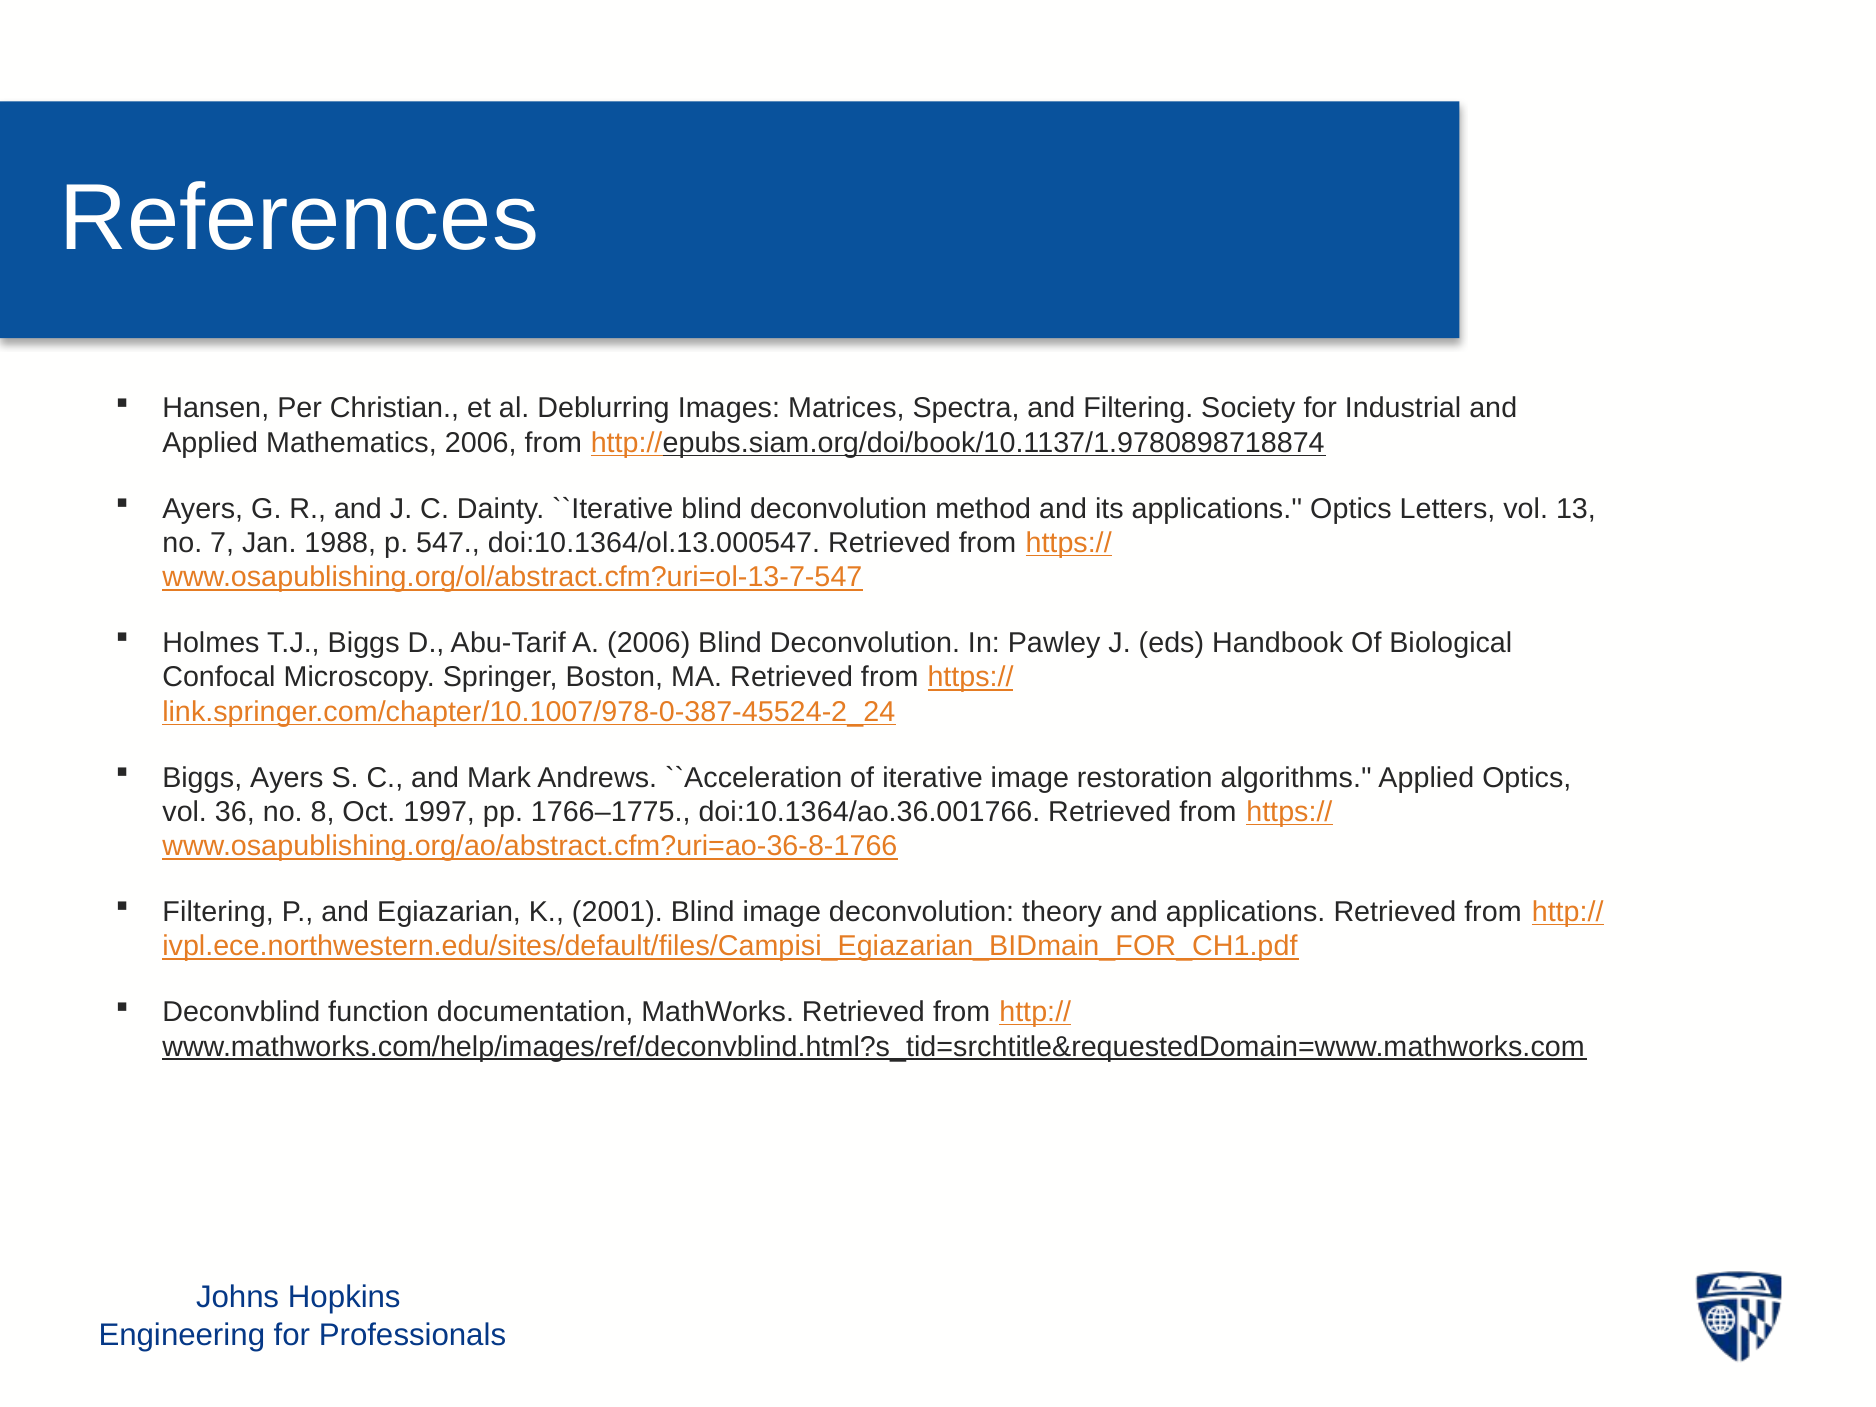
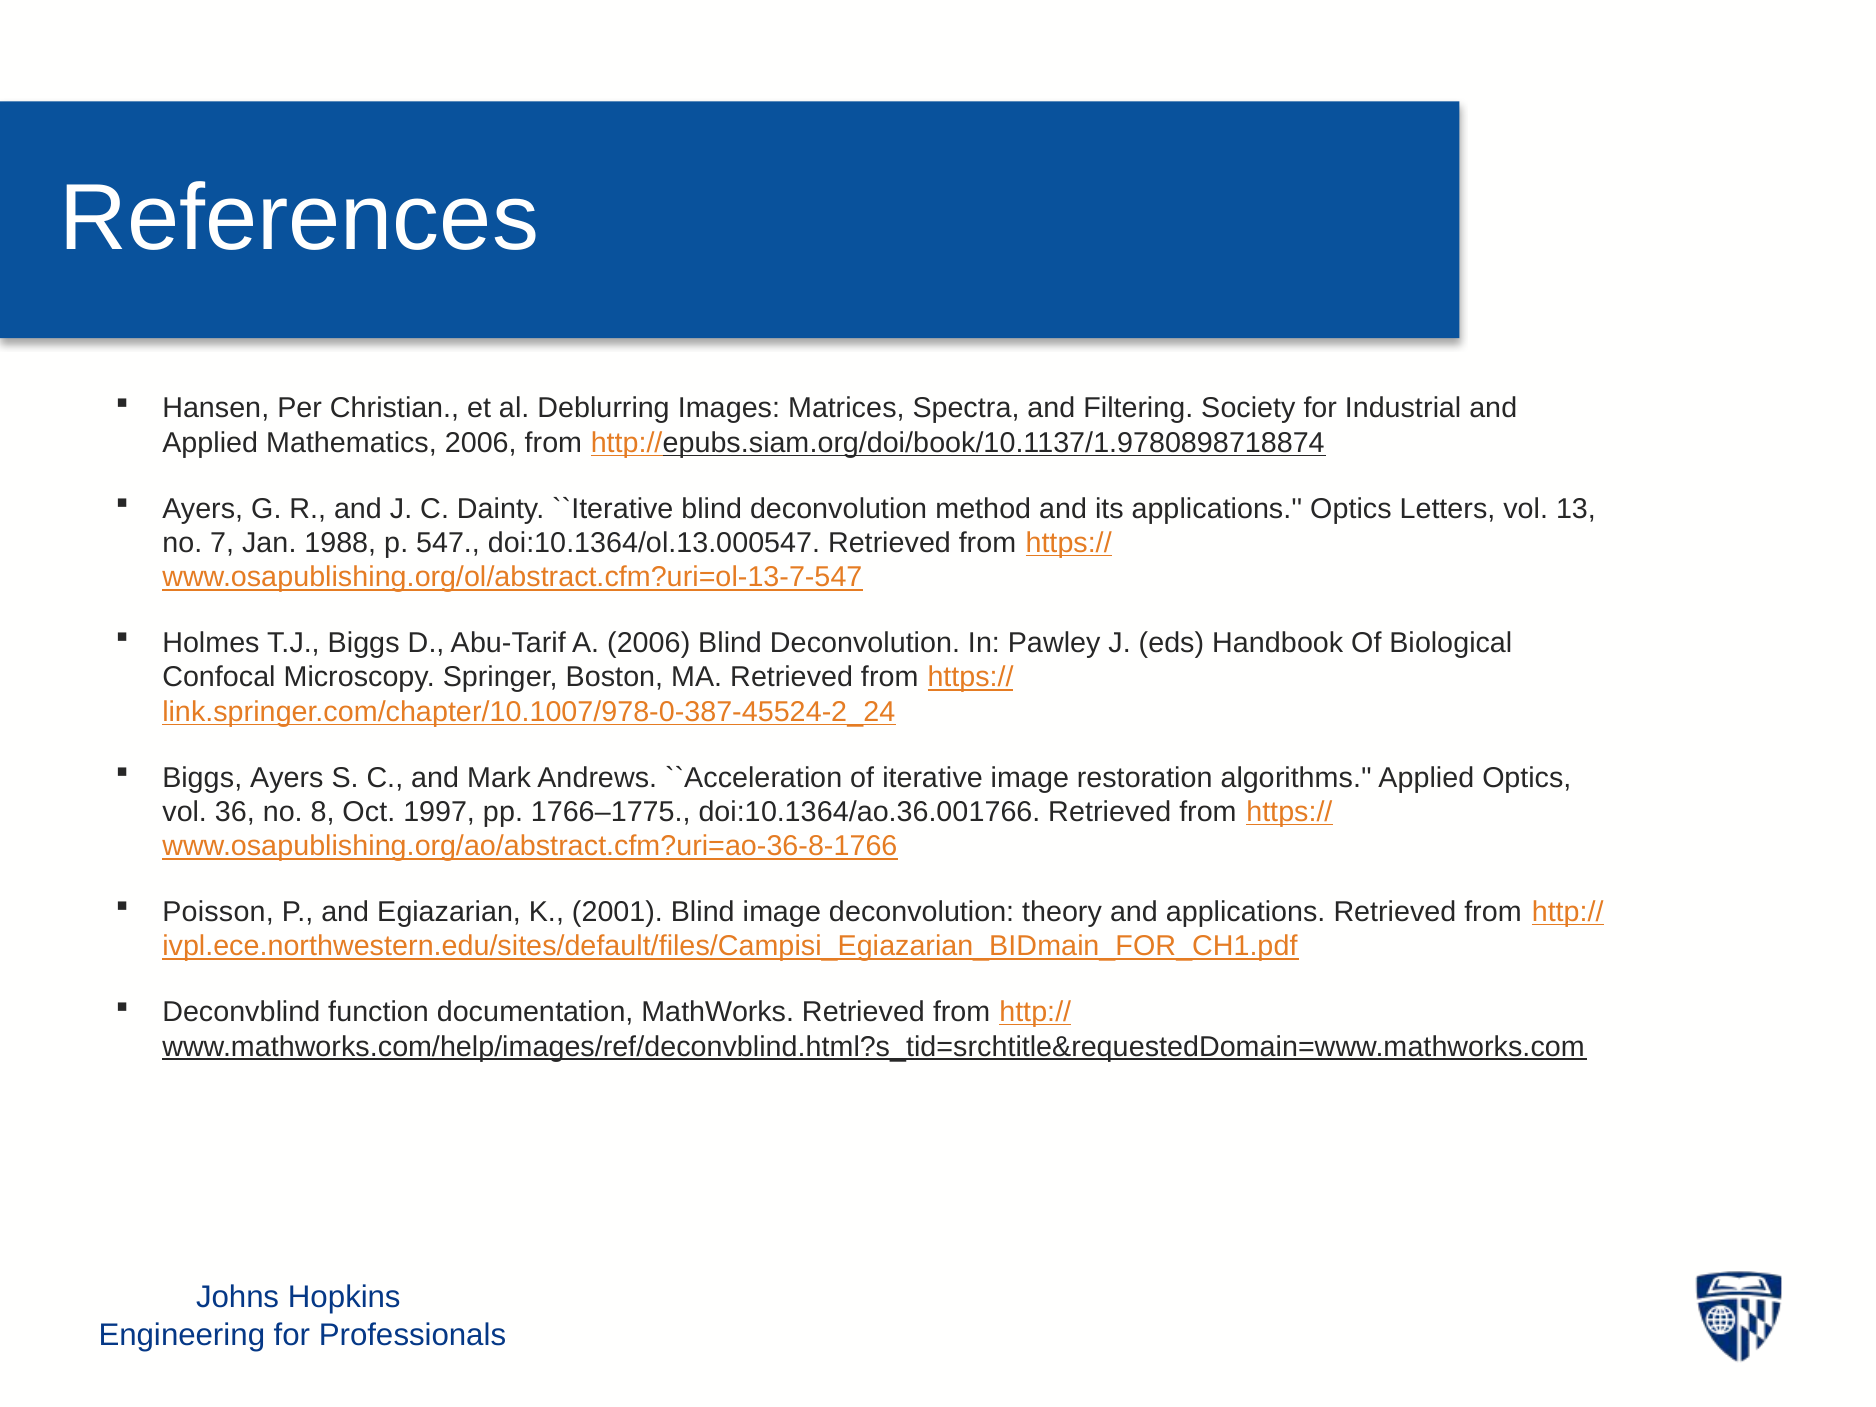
Filtering at (218, 912): Filtering -> Poisson
